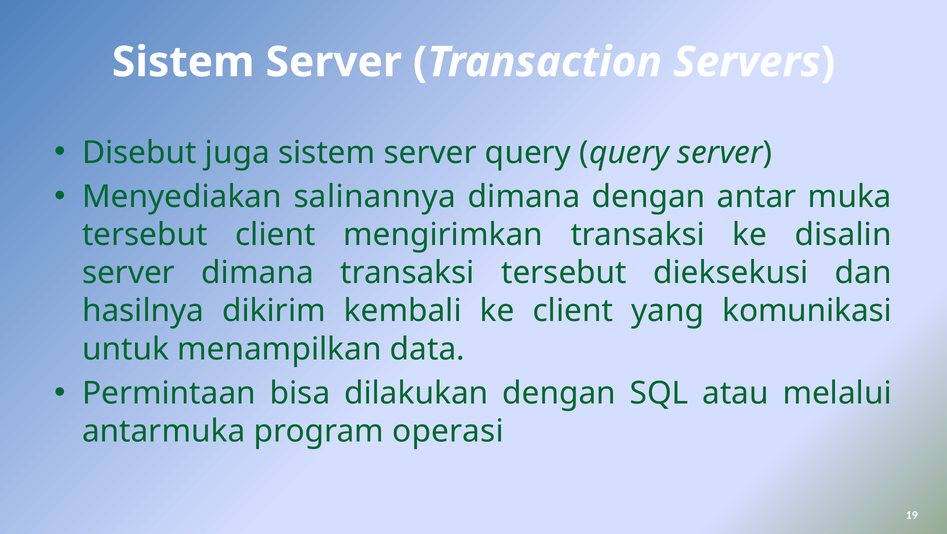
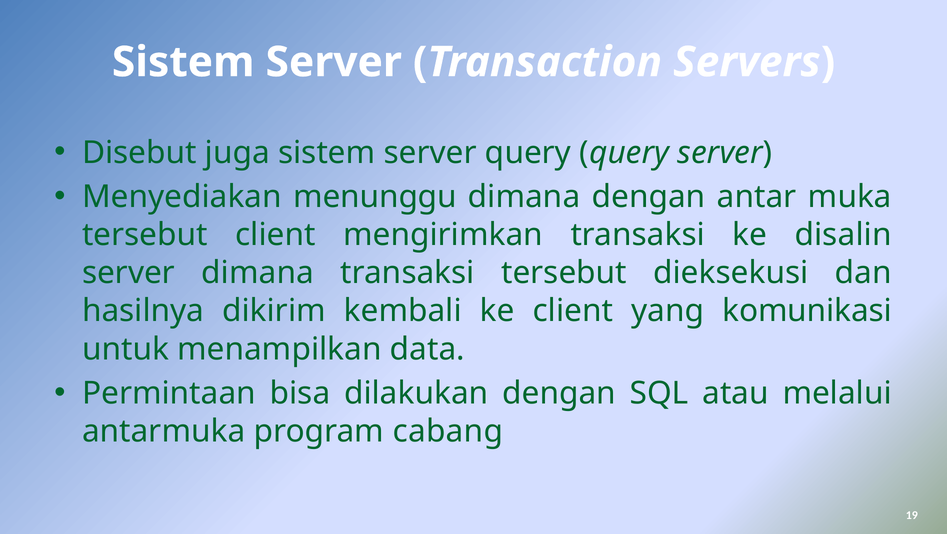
salinannya: salinannya -> menunggu
operasi: operasi -> cabang
